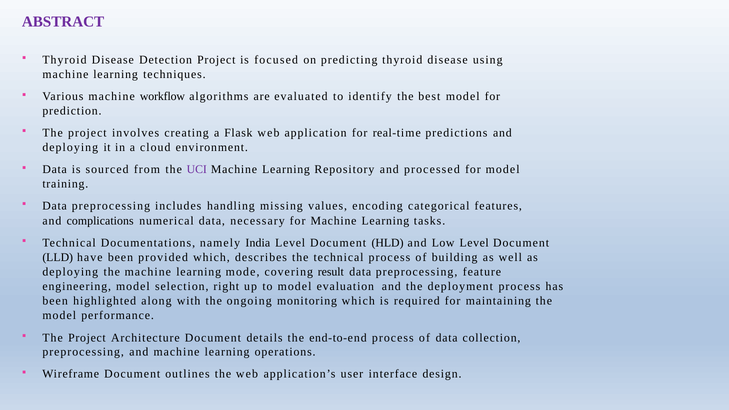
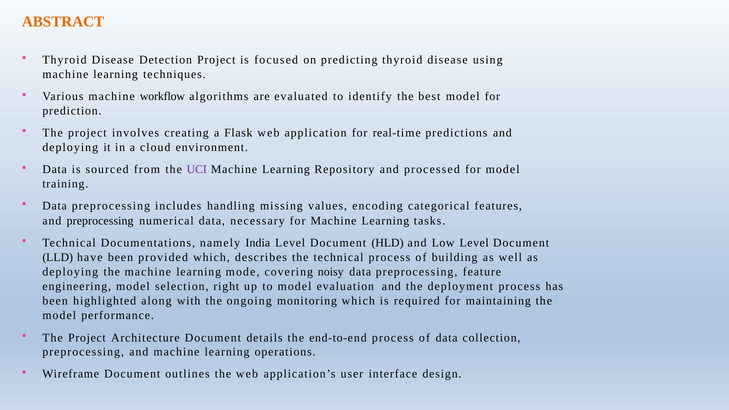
ABSTRACT colour: purple -> orange
and complications: complications -> preprocessing
result: result -> noisy
